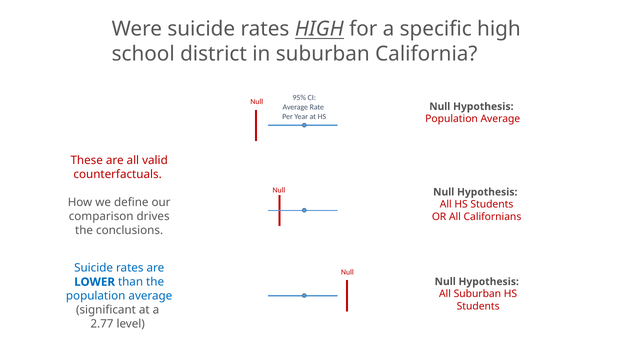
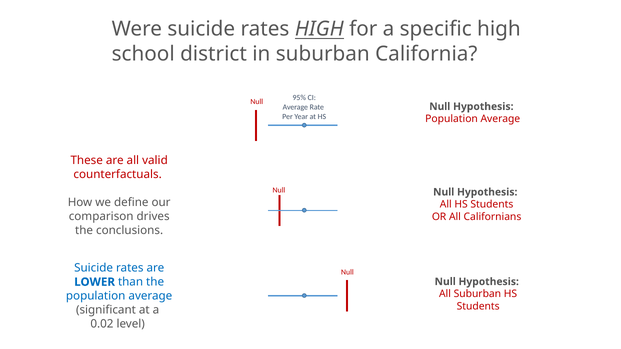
2.77: 2.77 -> 0.02
